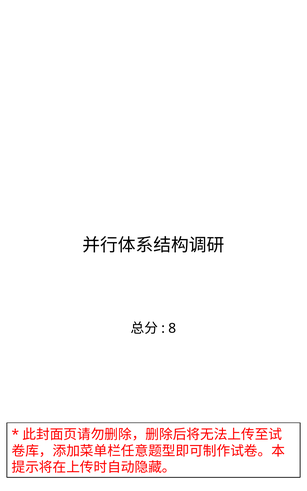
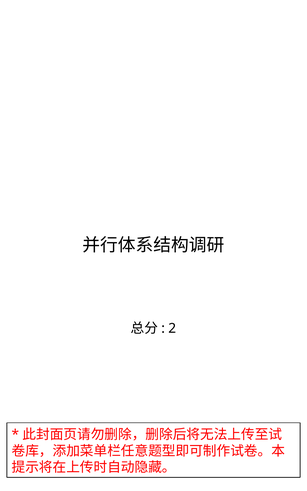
8: 8 -> 2
